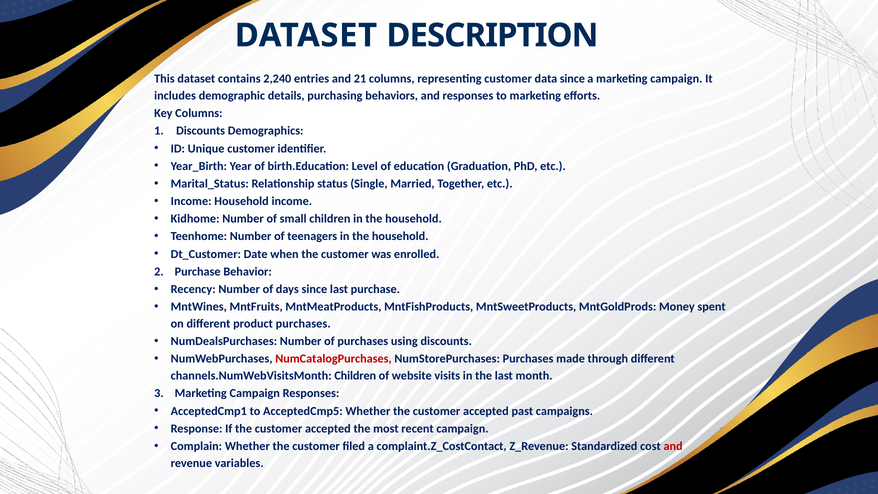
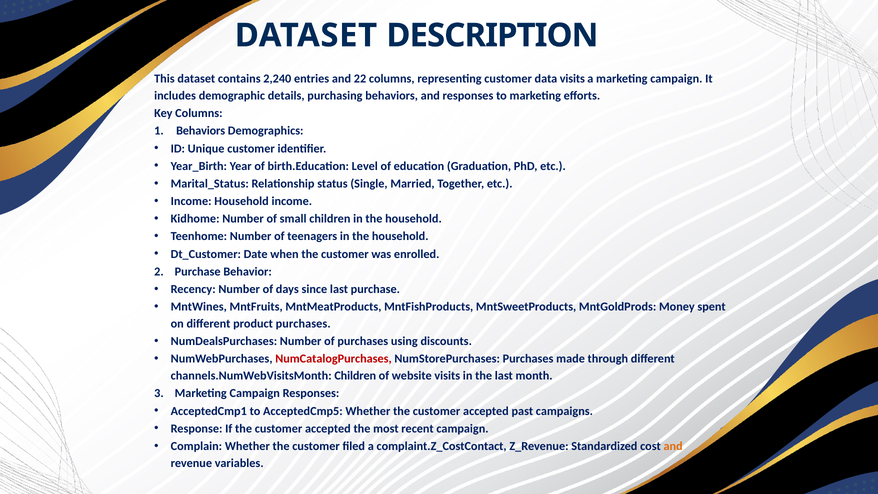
21: 21 -> 22
data since: since -> visits
Discounts at (201, 131): Discounts -> Behaviors
and at (673, 446) colour: red -> orange
